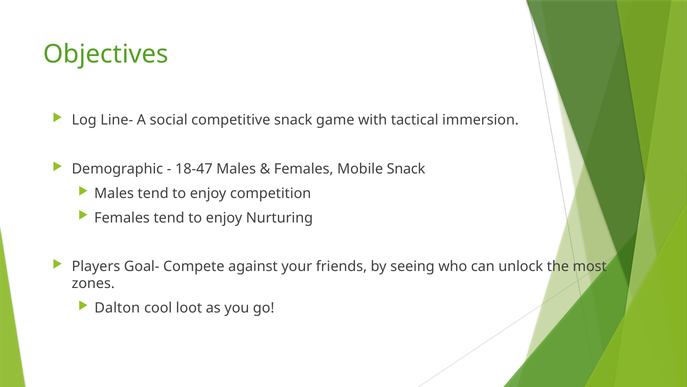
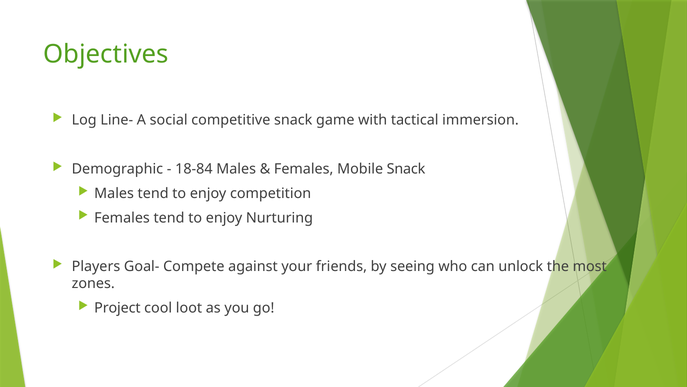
18-47: 18-47 -> 18-84
Dalton: Dalton -> Project
